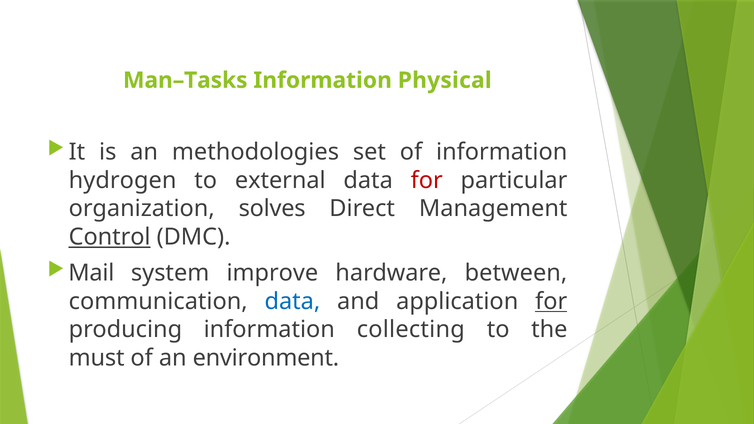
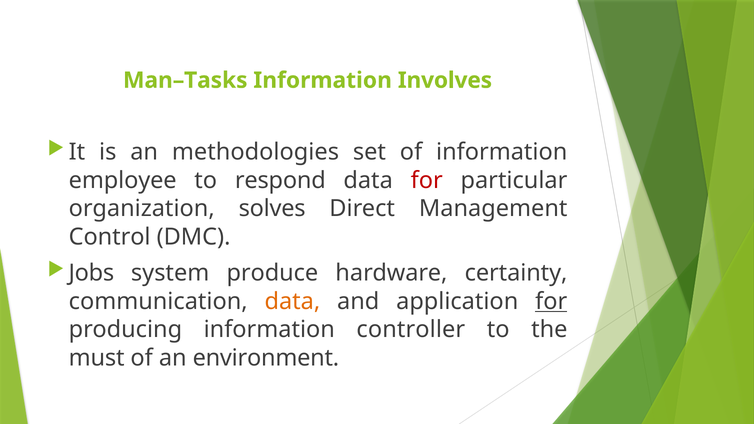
Physical: Physical -> Involves
hydrogen: hydrogen -> employee
external: external -> respond
Control underline: present -> none
Mail: Mail -> Jobs
improve: improve -> produce
between: between -> certainty
data at (292, 301) colour: blue -> orange
collecting: collecting -> controller
